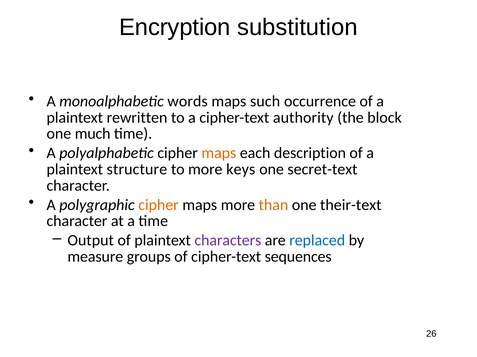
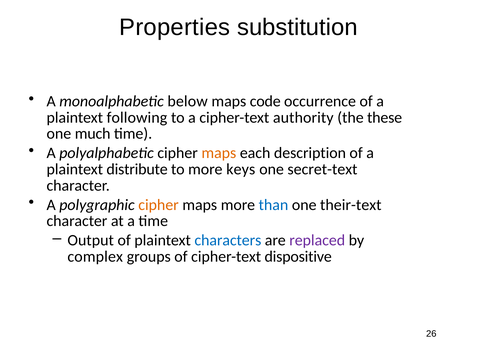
Encryption: Encryption -> Properties
words: words -> below
such: such -> code
rewritten: rewritten -> following
block: block -> these
structure: structure -> distribute
than colour: orange -> blue
characters colour: purple -> blue
replaced colour: blue -> purple
measure: measure -> complex
sequences: sequences -> dispositive
